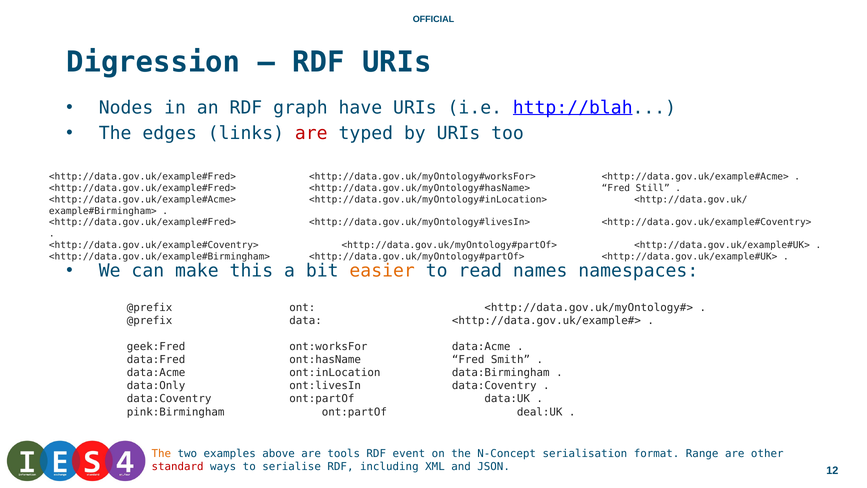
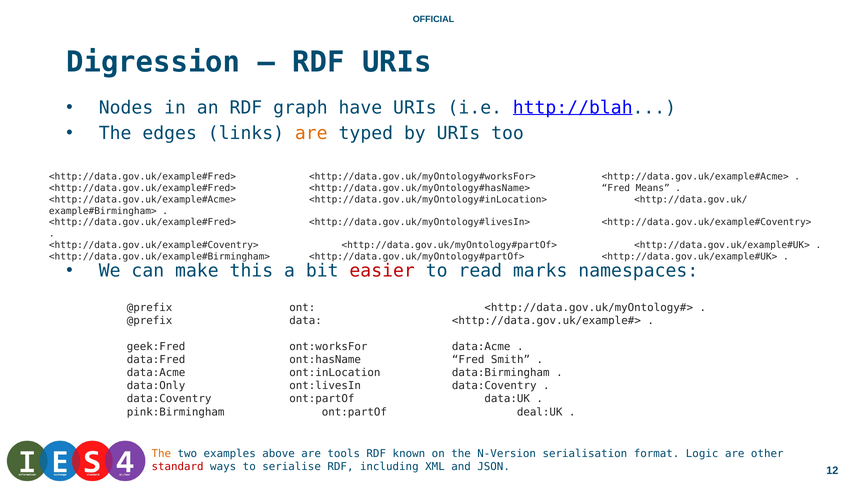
are at (311, 133) colour: red -> orange
Still: Still -> Means
easier colour: orange -> red
names: names -> marks
event: event -> known
N-Concept: N-Concept -> N-Version
Range: Range -> Logic
